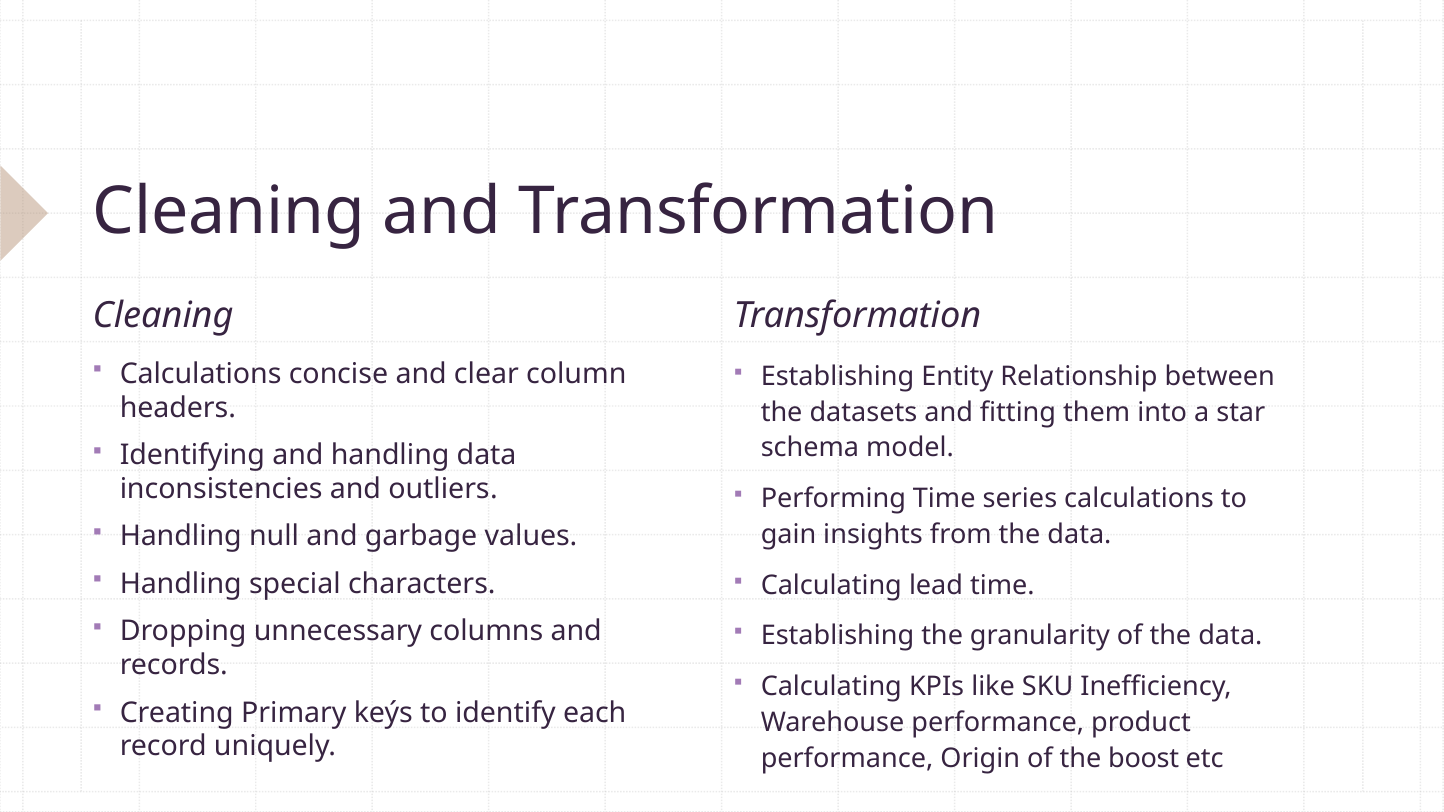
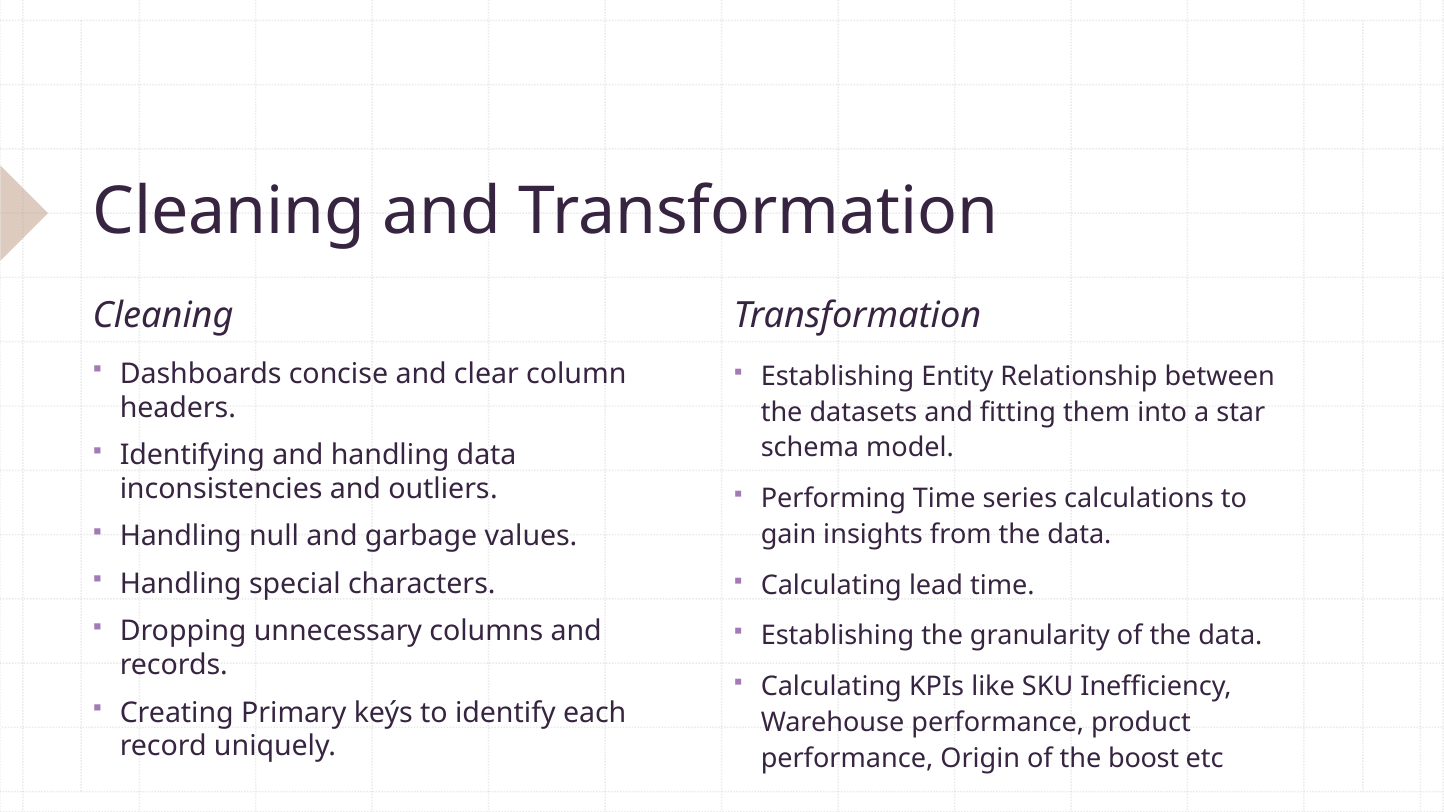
Calculations at (201, 374): Calculations -> Dashboards
